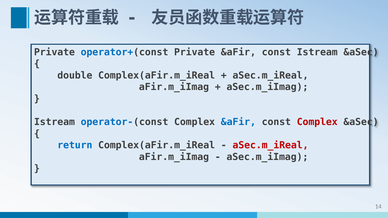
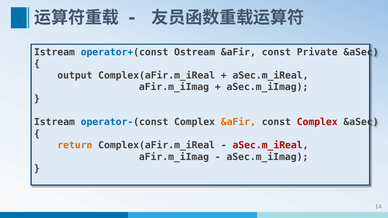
Private at (54, 52): Private -> Istream
operator+(const Private: Private -> Ostream
const Istream: Istream -> Private
double: double -> output
&aFir at (238, 122) colour: blue -> orange
return colour: blue -> orange
